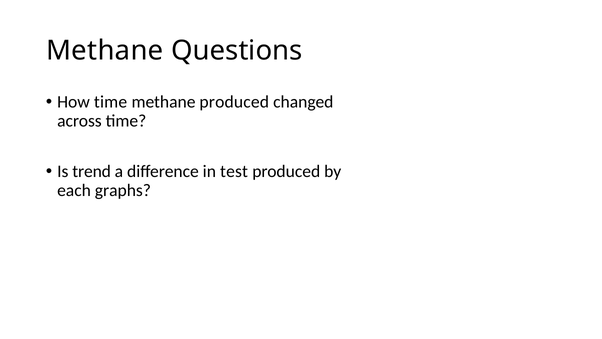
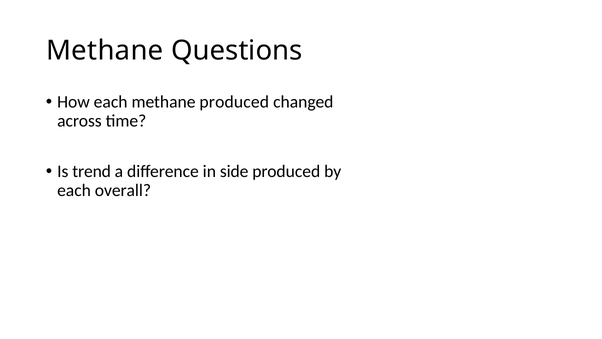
How time: time -> each
test: test -> side
graphs: graphs -> overall
